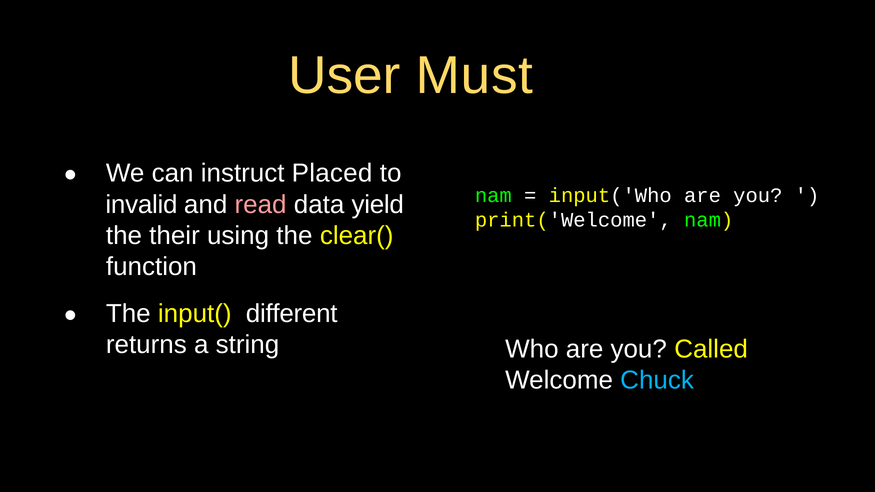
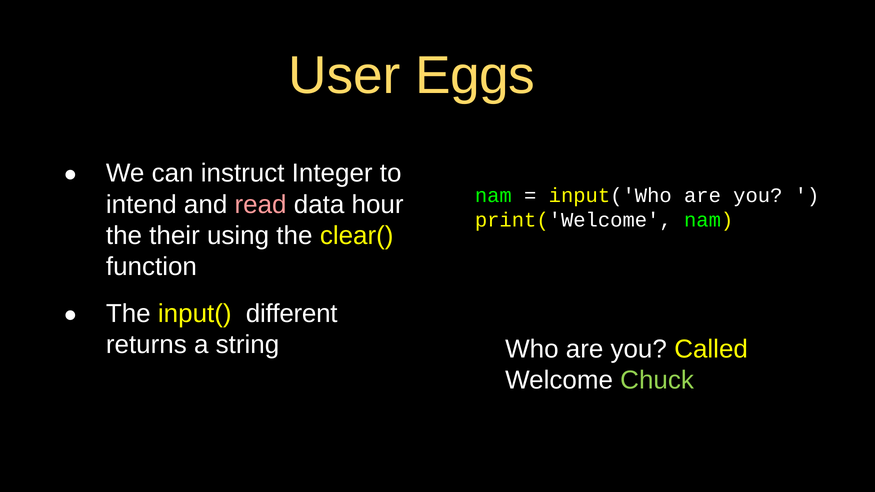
Must: Must -> Eggs
Placed: Placed -> Integer
invalid: invalid -> intend
yield: yield -> hour
Chuck colour: light blue -> light green
